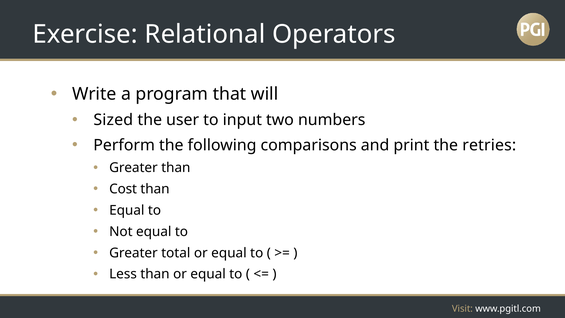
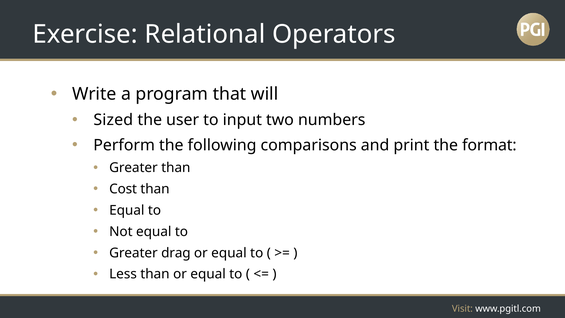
retries: retries -> format
total: total -> drag
